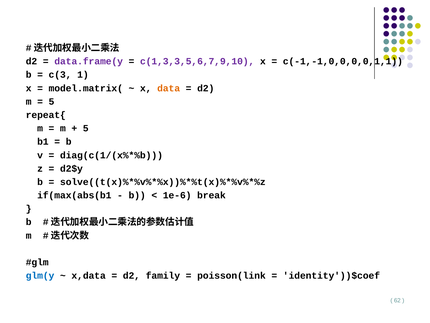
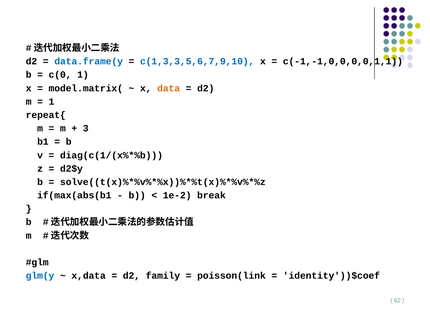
data.frame(y colour: purple -> blue
c(1,3,3,5,6,7,9,10 colour: purple -> blue
c(3: c(3 -> c(0
5 at (51, 101): 5 -> 1
5 at (86, 128): 5 -> 3
1e-6: 1e-6 -> 1e-2
